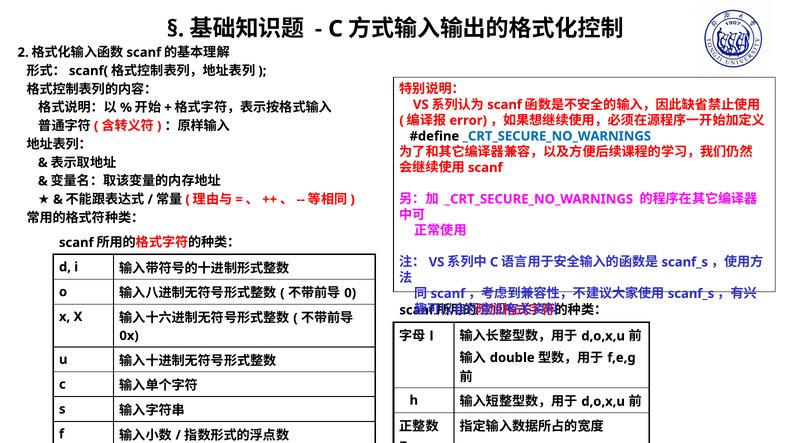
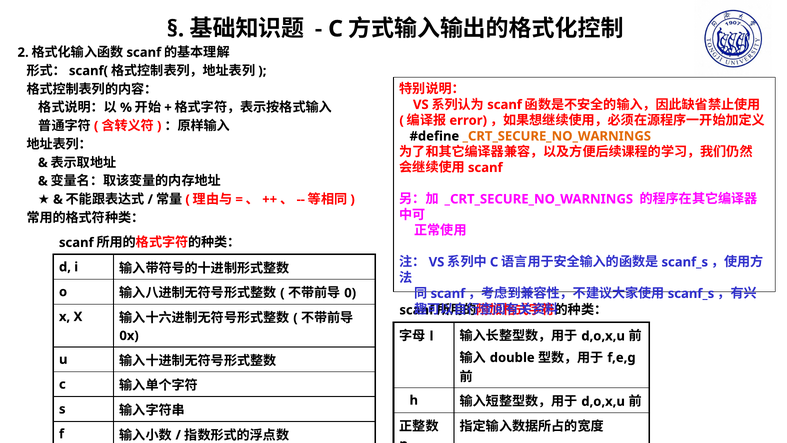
_CRT_SECURE_NO_WARNINGS at (557, 136) colour: blue -> orange
